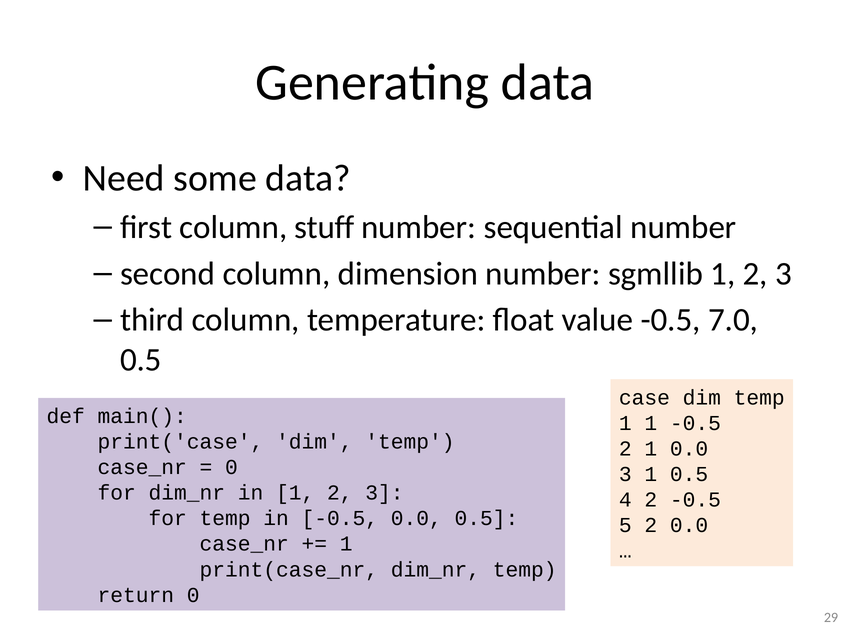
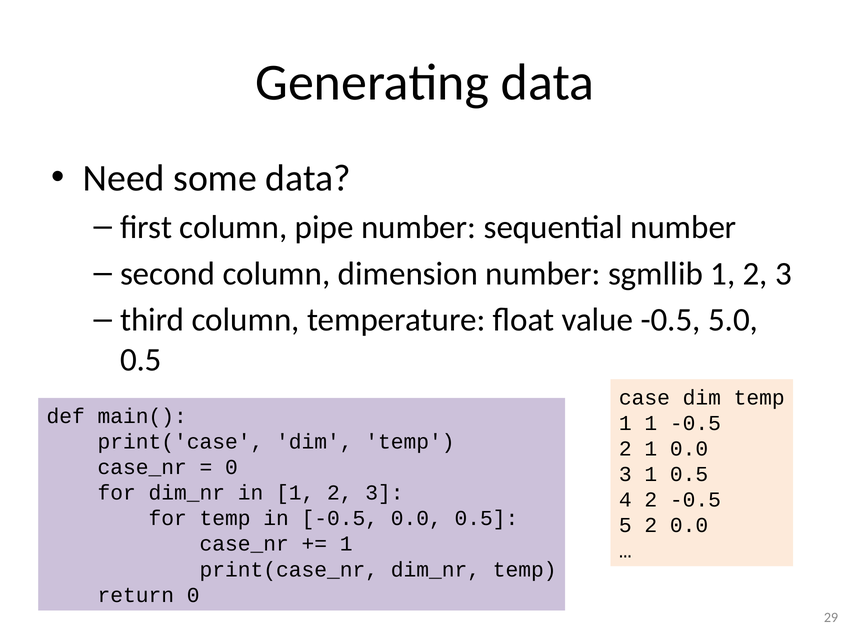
stuff: stuff -> pipe
7.0: 7.0 -> 5.0
